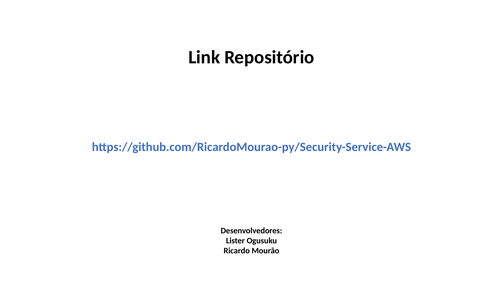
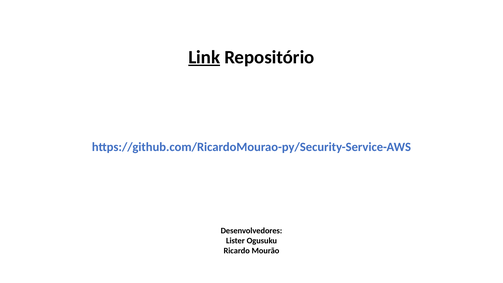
Link underline: none -> present
